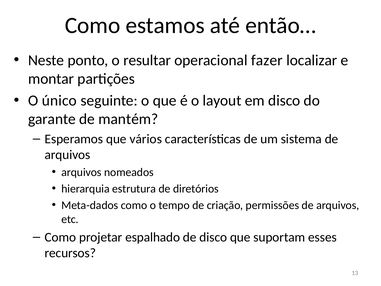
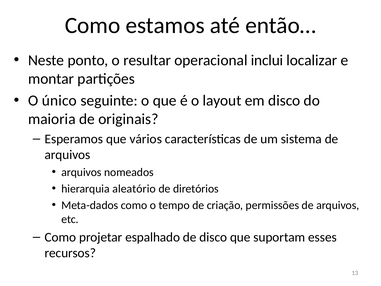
fazer: fazer -> inclui
garante: garante -> maioria
mantém: mantém -> originais
estrutura: estrutura -> aleatório
